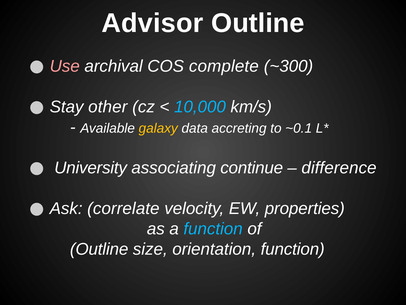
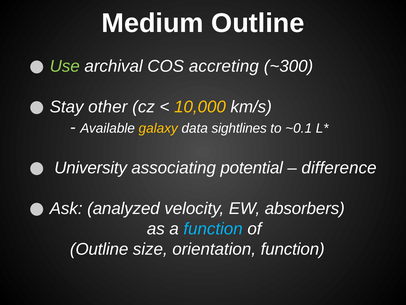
Advisor: Advisor -> Medium
Use colour: pink -> light green
complete: complete -> accreting
10,000 colour: light blue -> yellow
accreting: accreting -> sightlines
continue: continue -> potential
correlate: correlate -> analyzed
properties: properties -> absorbers
